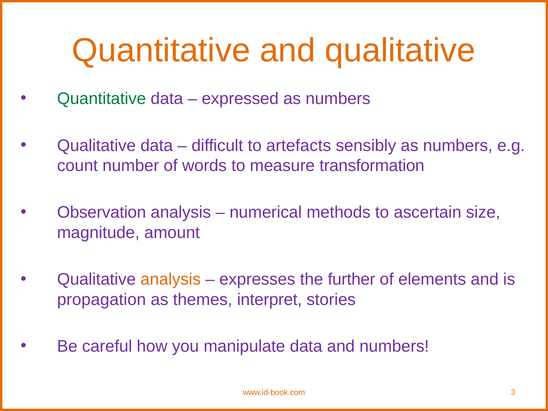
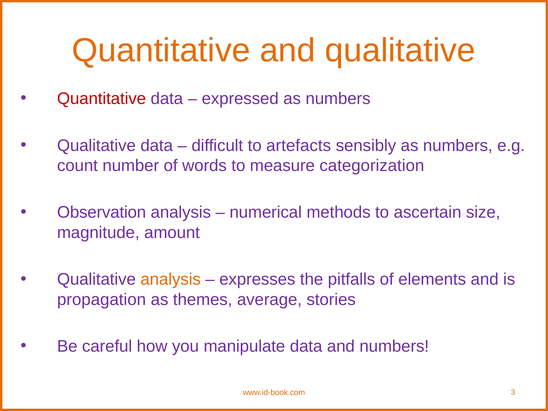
Quantitative at (102, 99) colour: green -> red
transformation: transformation -> categorization
further: further -> pitfalls
interpret: interpret -> average
